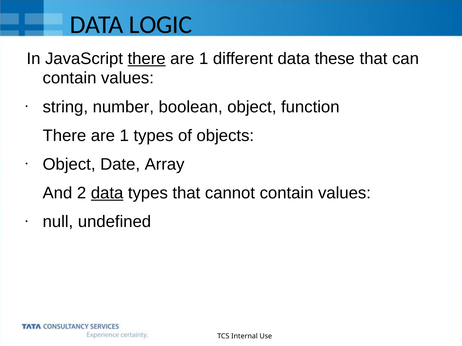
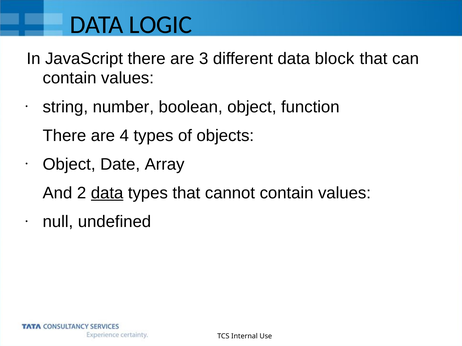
there at (147, 59) underline: present -> none
1 at (204, 59): 1 -> 3
these: these -> block
1 at (124, 136): 1 -> 4
